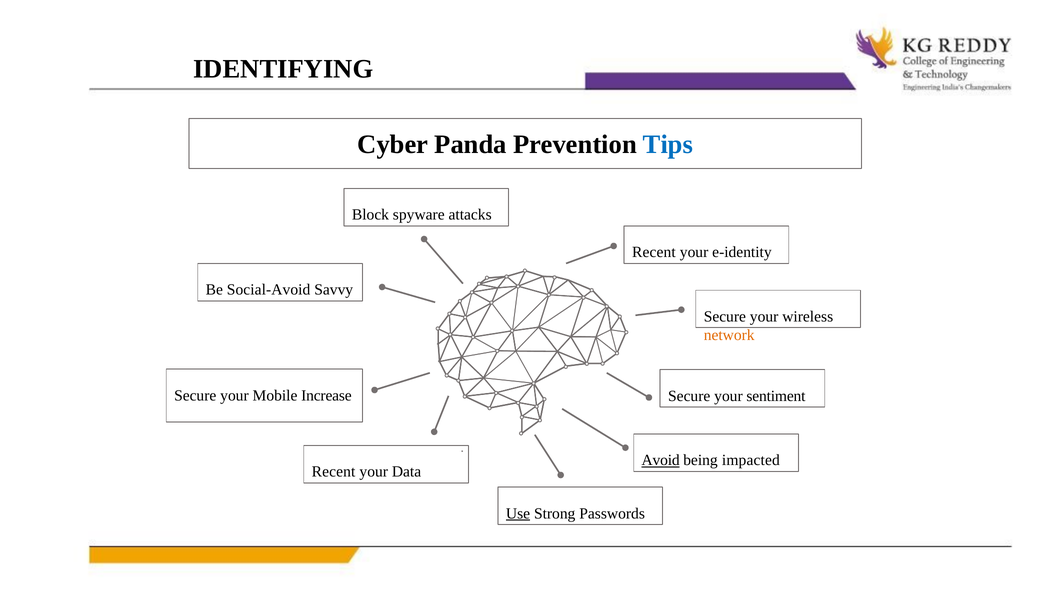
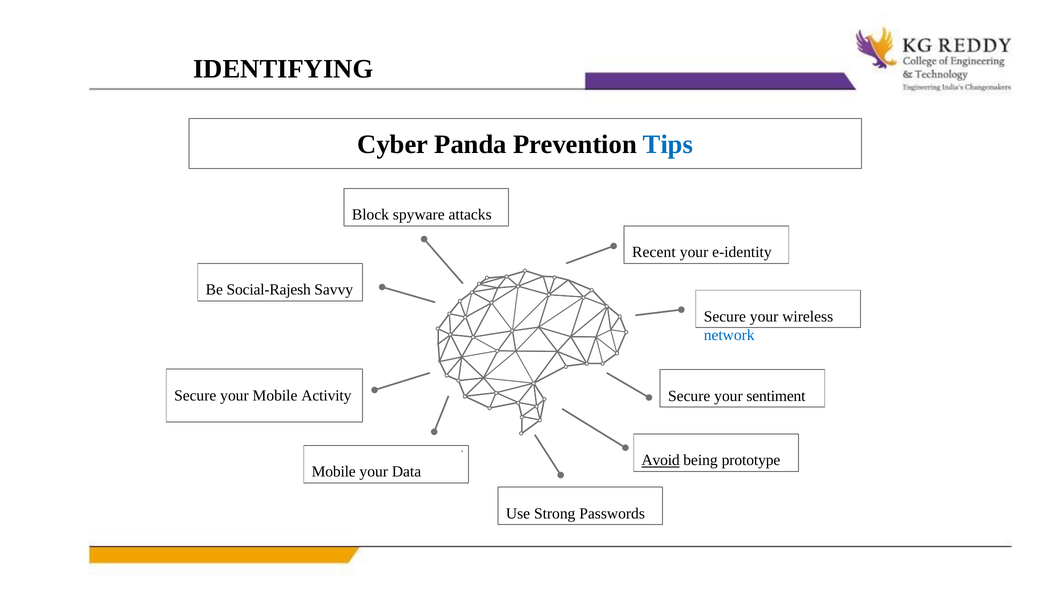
Social-Avoid: Social-Avoid -> Social-Rajesh
network colour: orange -> blue
Increase: Increase -> Activity
impacted: impacted -> prototype
Recent at (334, 471): Recent -> Mobile
Use underline: present -> none
